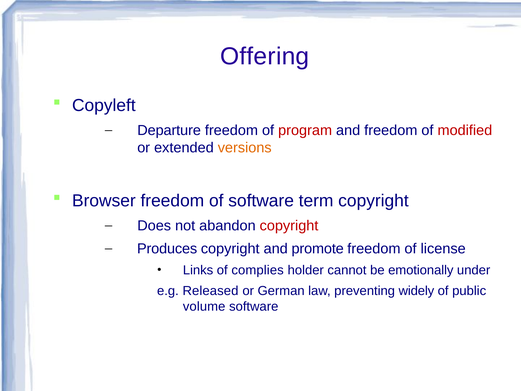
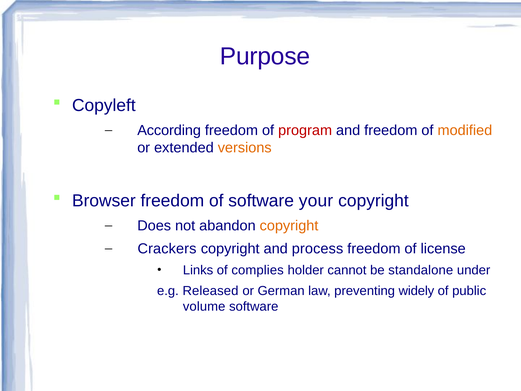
Offering: Offering -> Purpose
Departure: Departure -> According
modified colour: red -> orange
term: term -> your
copyright at (289, 225) colour: red -> orange
Produces: Produces -> Crackers
promote: promote -> process
emotionally: emotionally -> standalone
